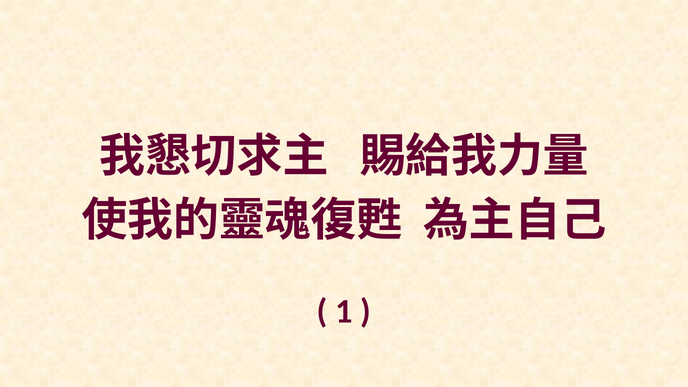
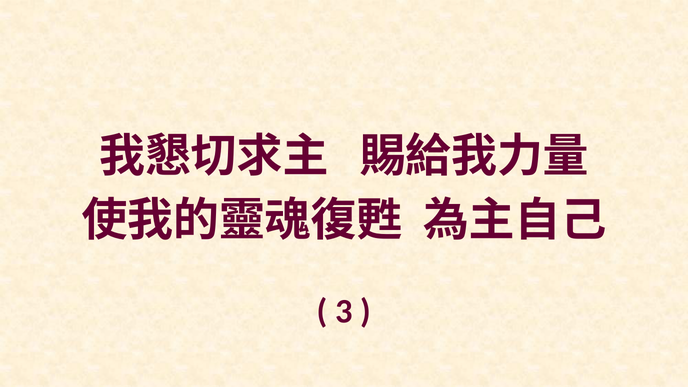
1: 1 -> 3
